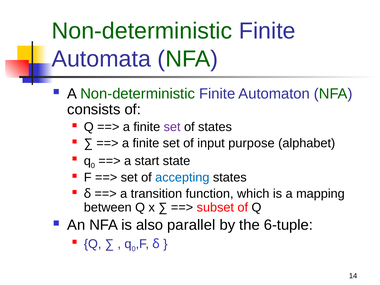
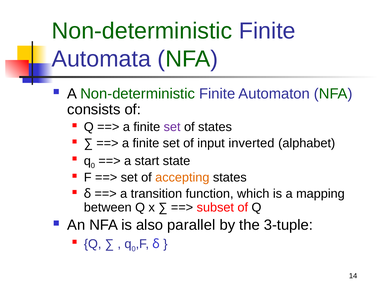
purpose: purpose -> inverted
accepting colour: blue -> orange
6-tuple: 6-tuple -> 3-tuple
